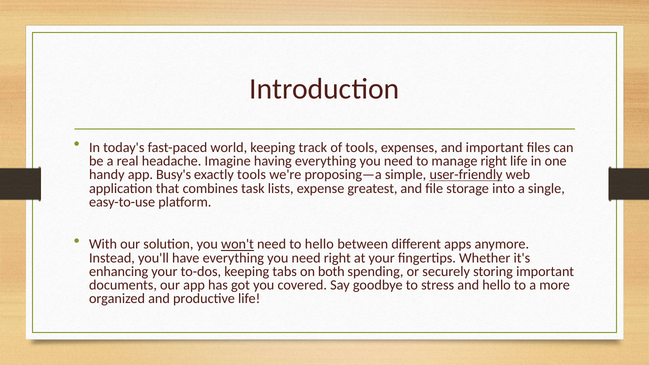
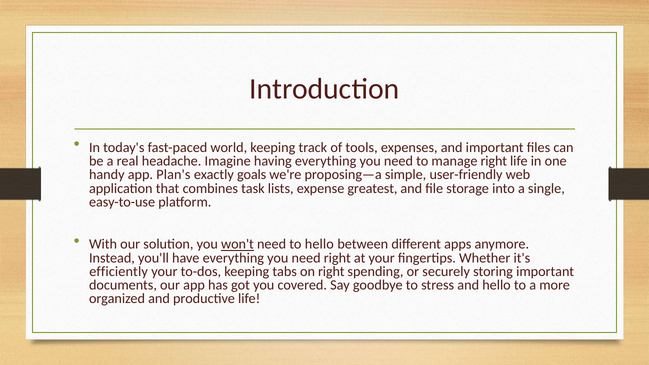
Busy's: Busy's -> Plan's
exactly tools: tools -> goals
user-friendly underline: present -> none
enhancing: enhancing -> efficiently
on both: both -> right
